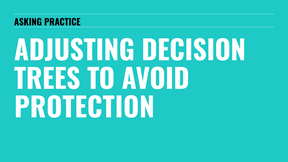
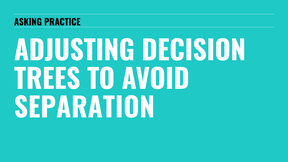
PROTECTION: PROTECTION -> SEPARATION
